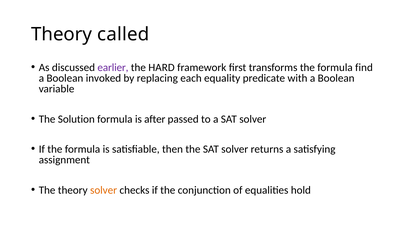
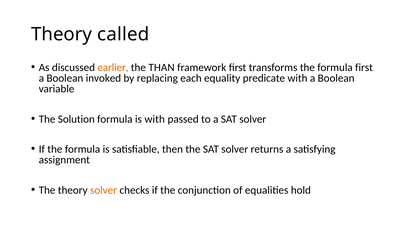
earlier colour: purple -> orange
HARD: HARD -> THAN
formula find: find -> first
is after: after -> with
